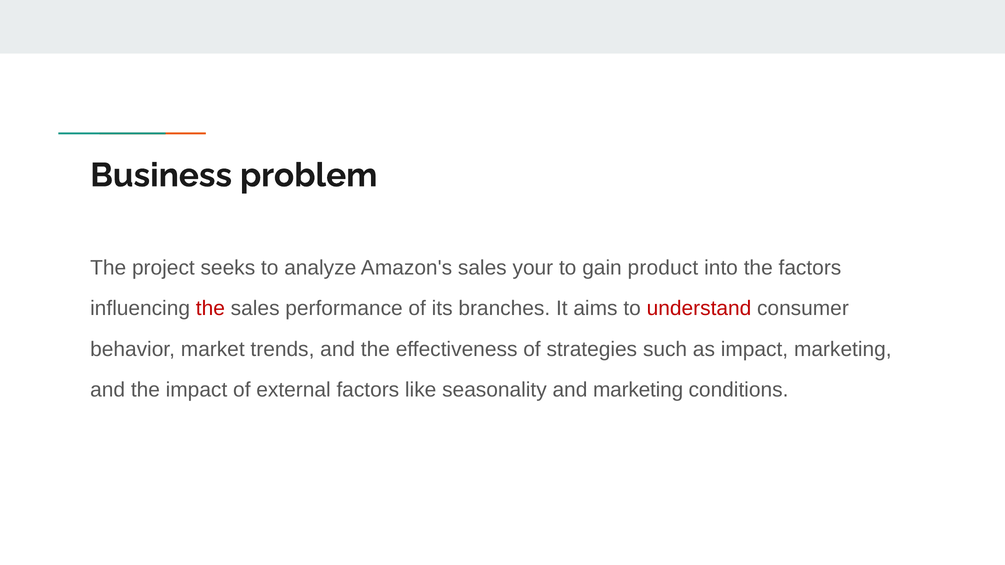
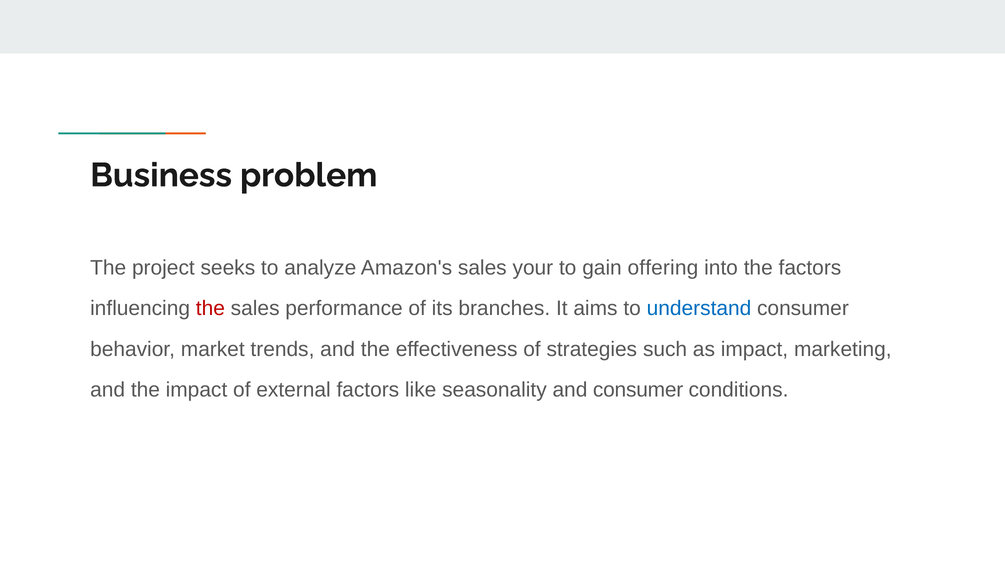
product: product -> offering
understand colour: red -> blue
and marketing: marketing -> consumer
